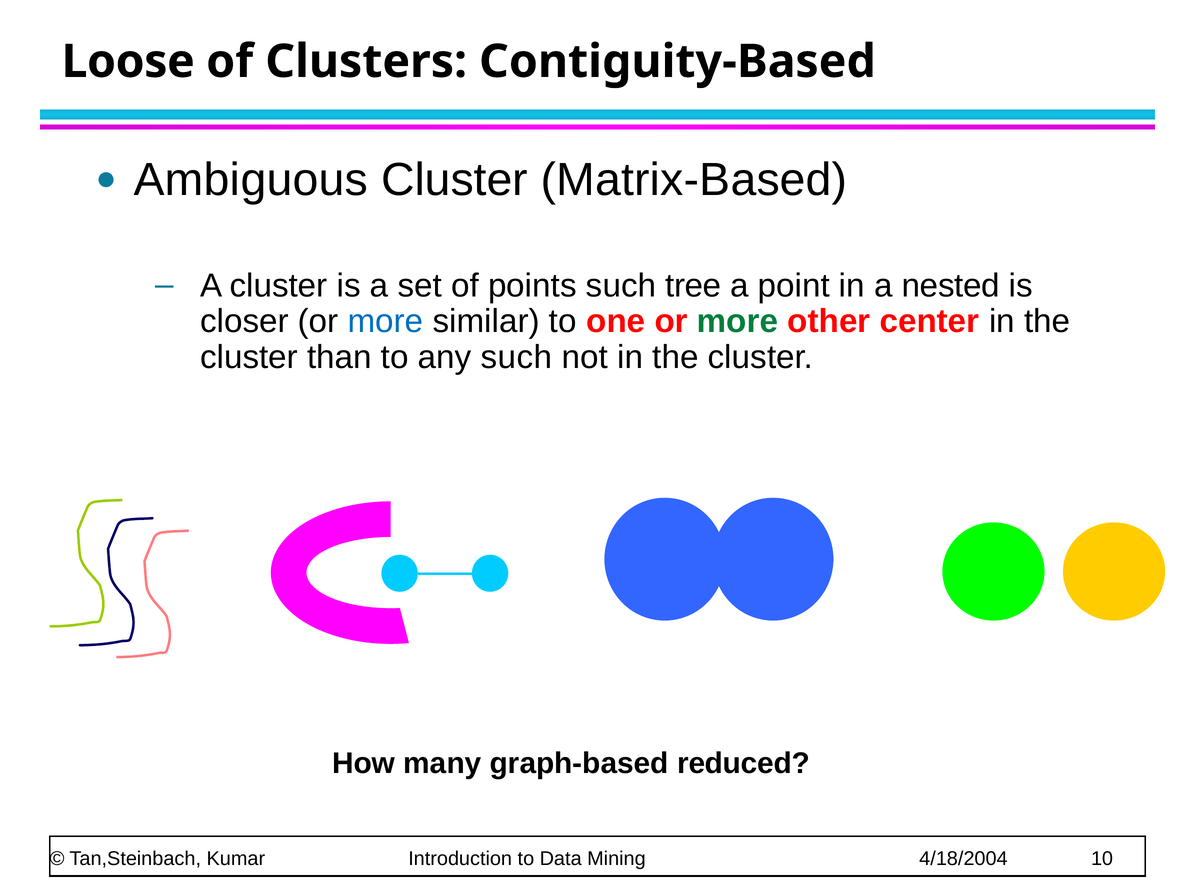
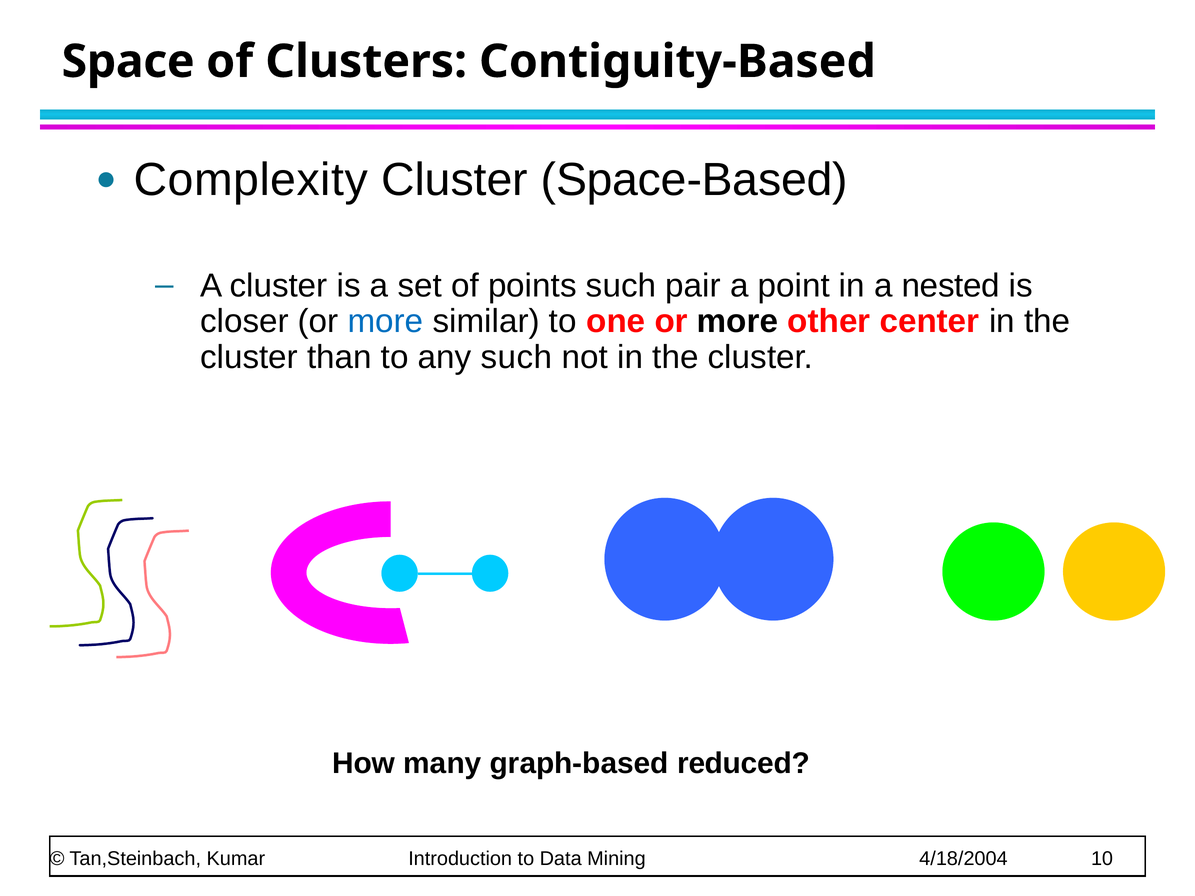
Loose: Loose -> Space
Ambiguous: Ambiguous -> Complexity
Matrix-Based: Matrix-Based -> Space-Based
tree: tree -> pair
more at (738, 322) colour: green -> black
